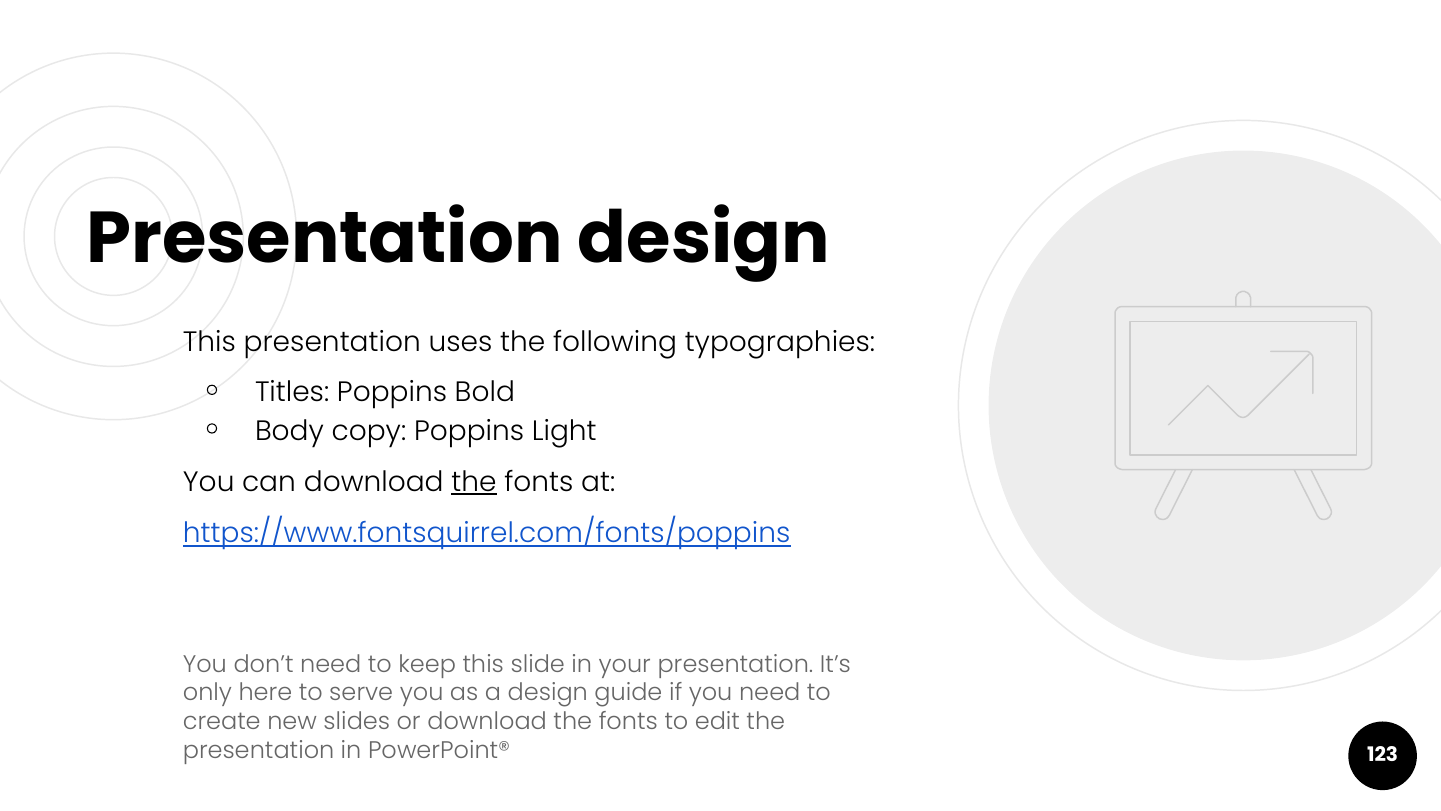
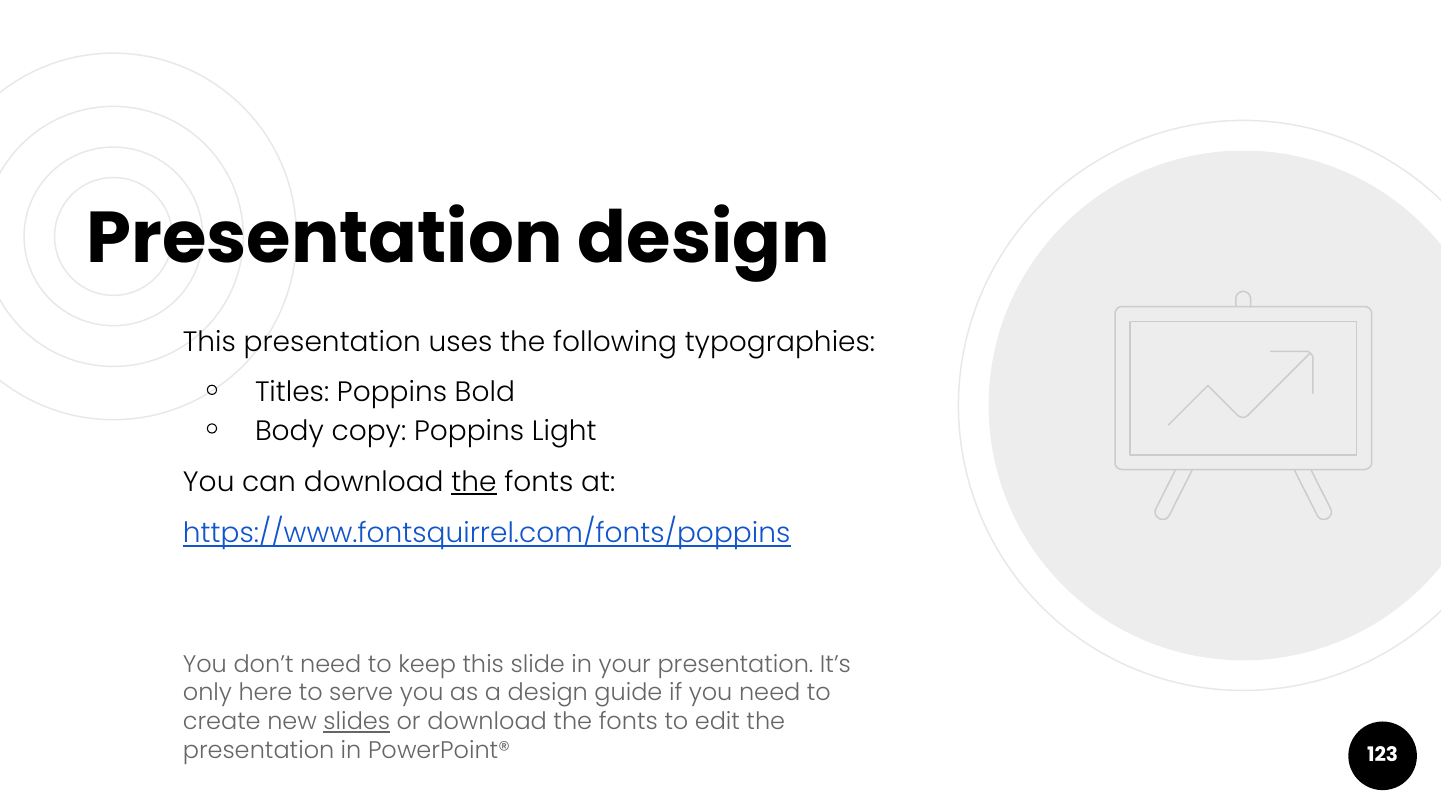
slides underline: none -> present
